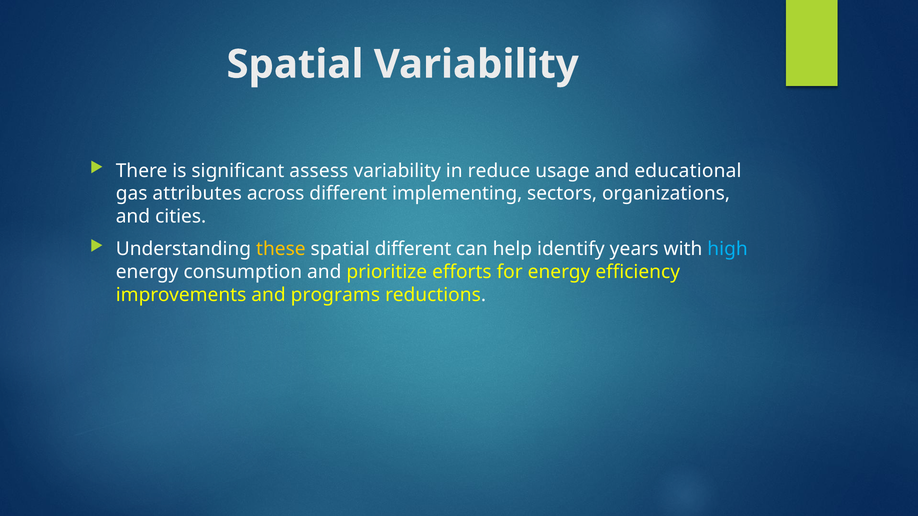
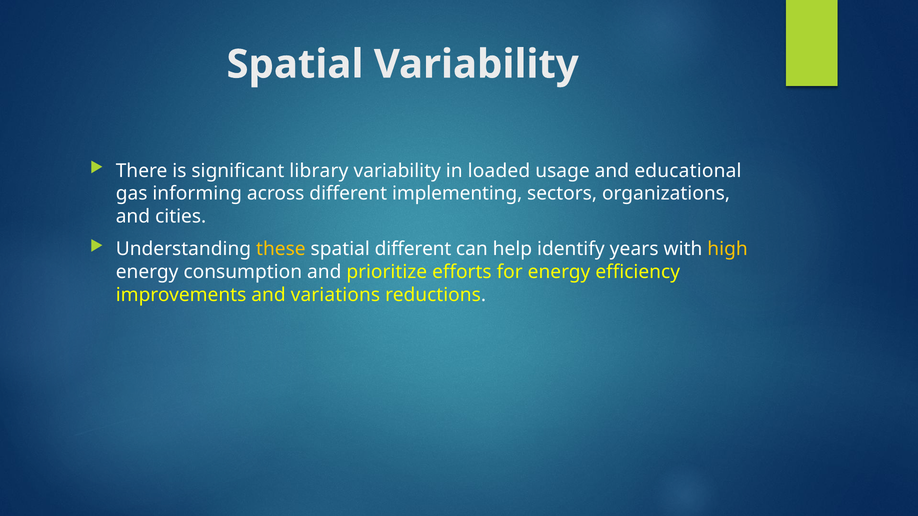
assess: assess -> library
reduce: reduce -> loaded
attributes: attributes -> informing
high colour: light blue -> yellow
programs: programs -> variations
